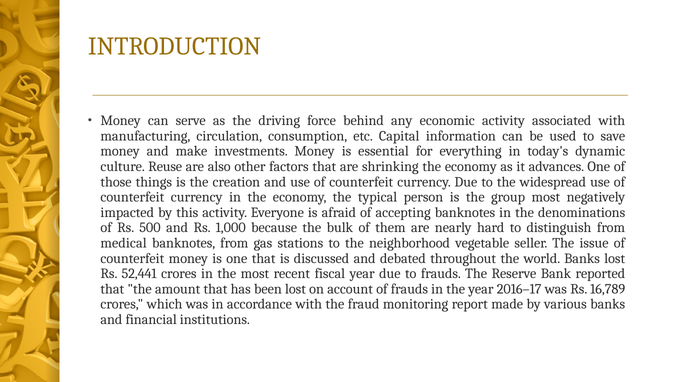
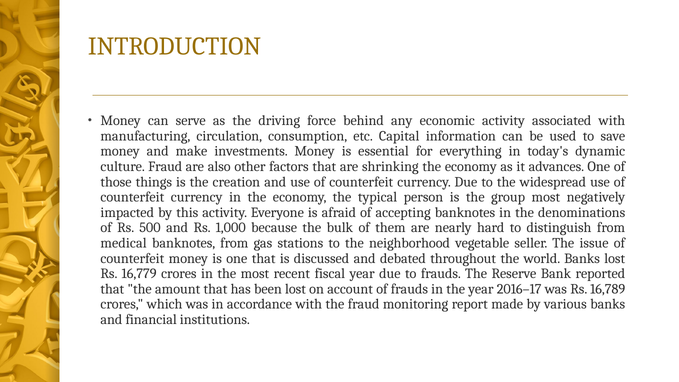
culture Reuse: Reuse -> Fraud
52,441: 52,441 -> 16,779
